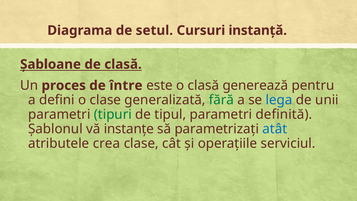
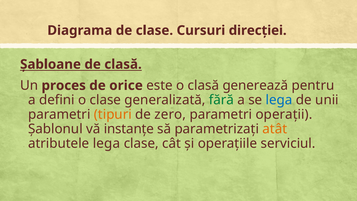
de setul: setul -> clase
instanță: instanță -> direcției
între: între -> orice
tipuri colour: green -> orange
tipul: tipul -> zero
definită: definită -> operații
atât colour: blue -> orange
atributele crea: crea -> lega
